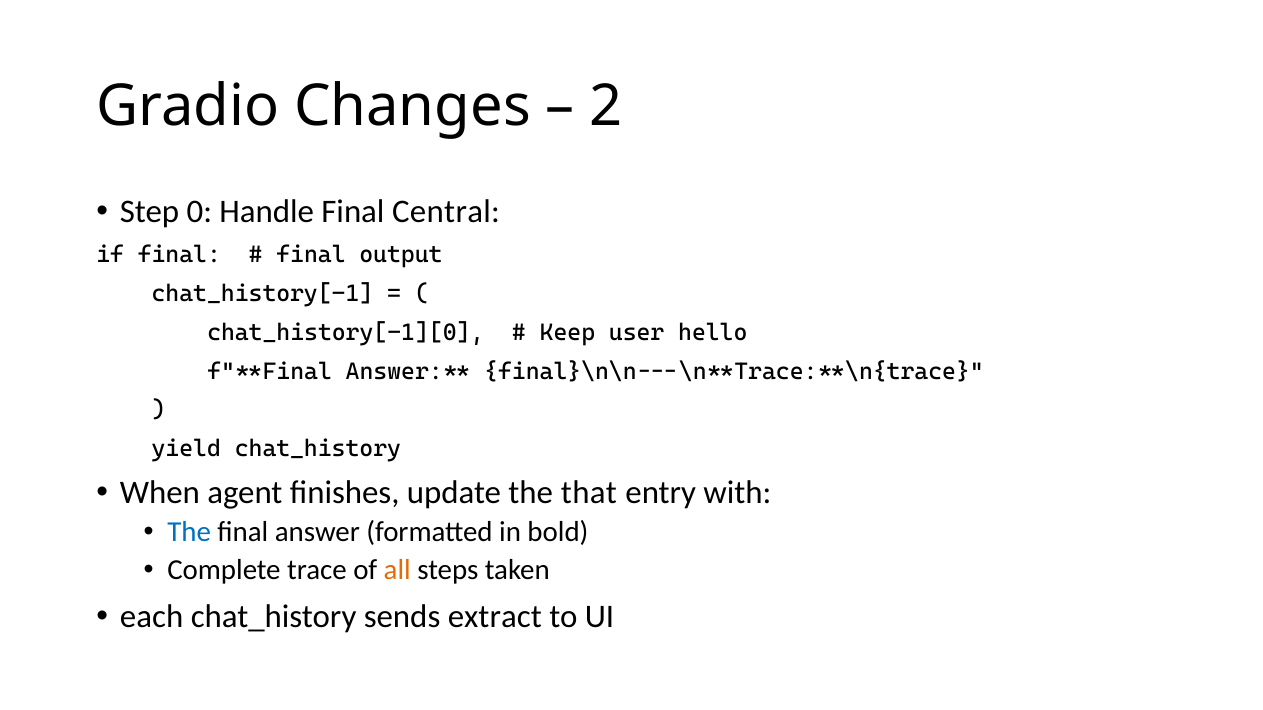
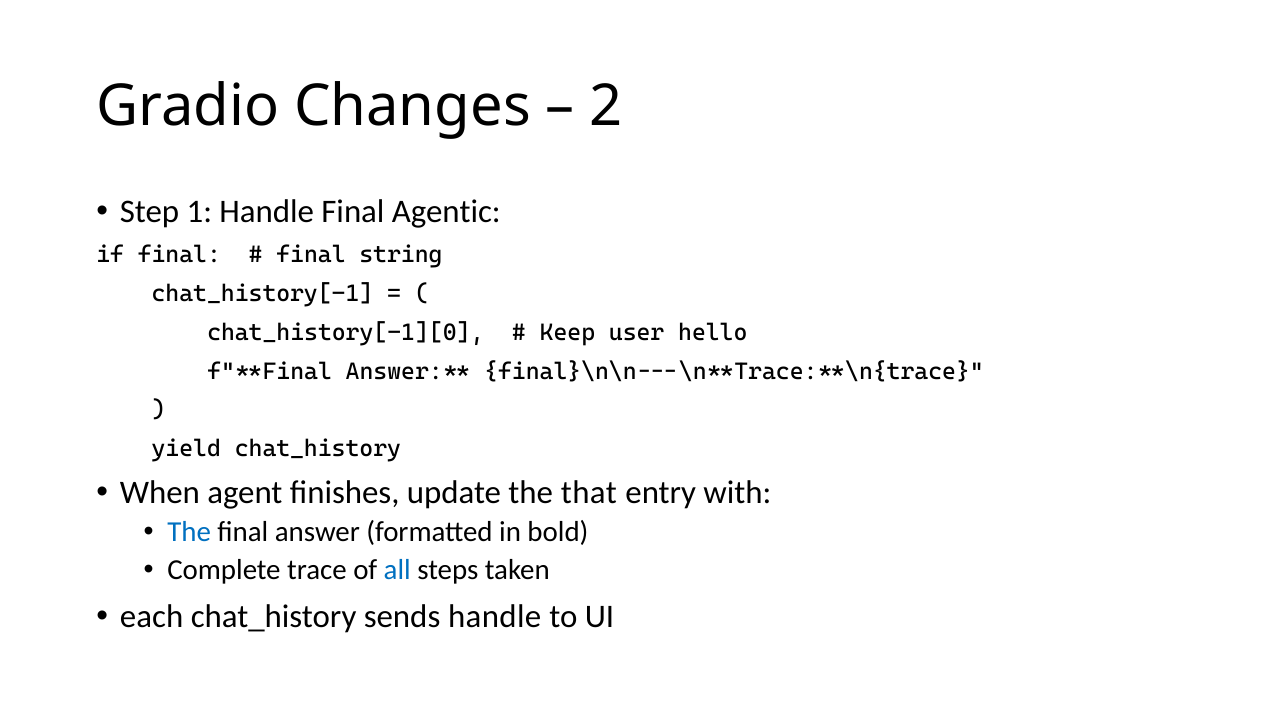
0: 0 -> 1
Central: Central -> Agentic
output: output -> string
all colour: orange -> blue
sends extract: extract -> handle
